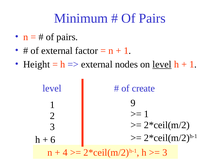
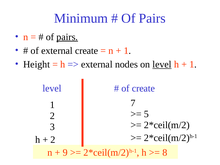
pairs at (67, 37) underline: none -> present
external factor: factor -> create
9: 9 -> 7
1 at (146, 114): 1 -> 5
6 at (53, 140): 6 -> 2
4: 4 -> 9
3 at (165, 152): 3 -> 8
